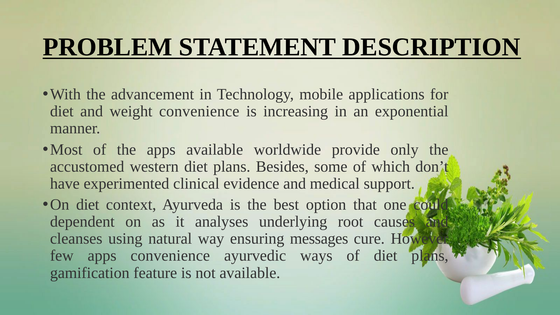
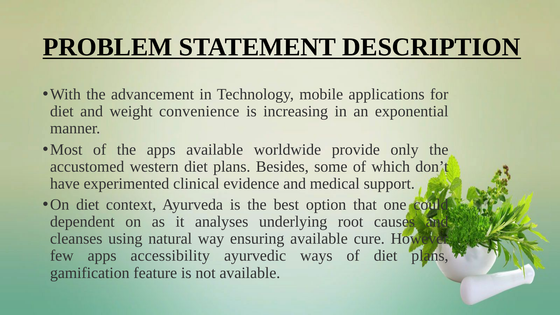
ensuring messages: messages -> available
apps convenience: convenience -> accessibility
